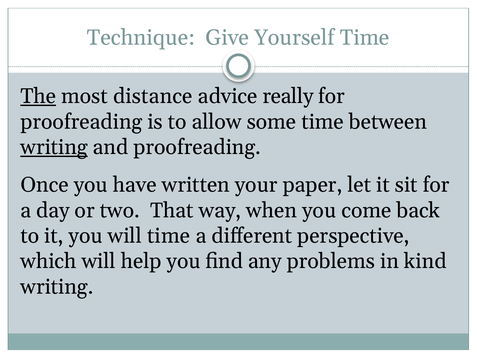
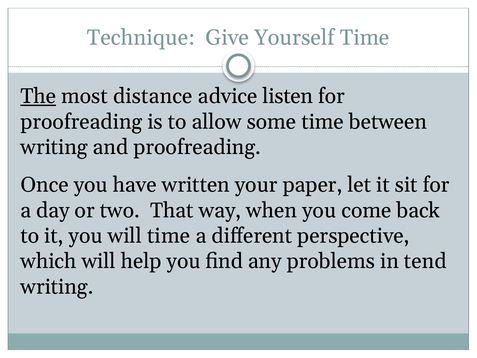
really: really -> listen
writing at (54, 147) underline: present -> none
kind: kind -> tend
